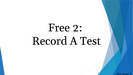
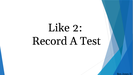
Free: Free -> Like
